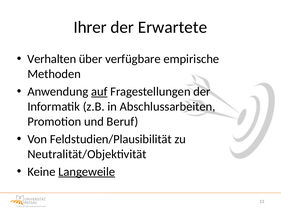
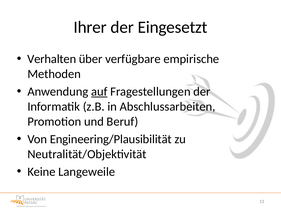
Erwartete: Erwartete -> Eingesetzt
Feldstudien/Plausibilität: Feldstudien/Plausibilität -> Engineering/Plausibilität
Langeweile underline: present -> none
